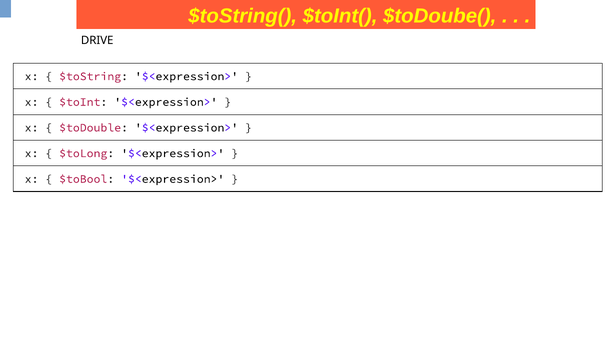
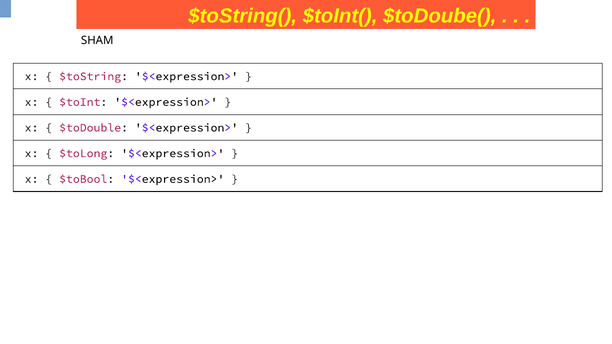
DRIVE: DRIVE -> SHAM
